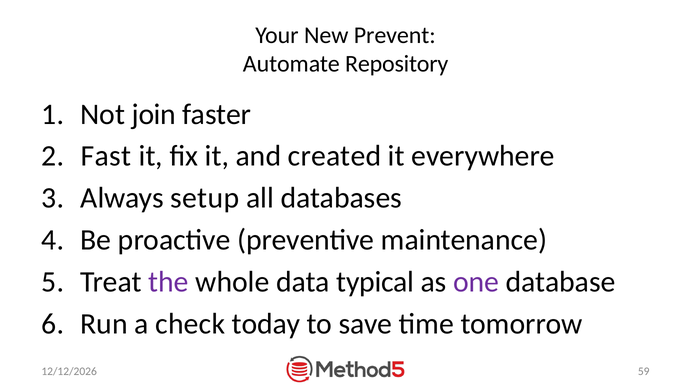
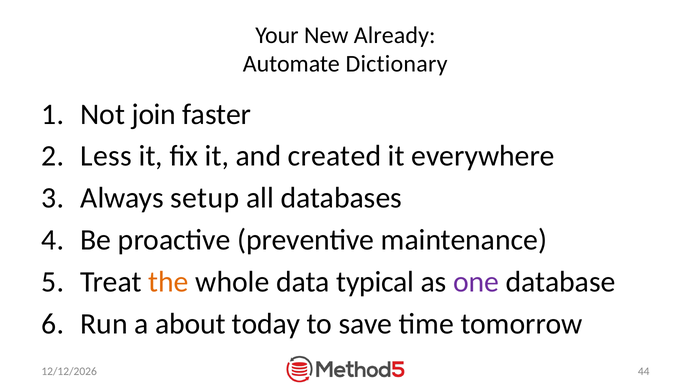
Prevent: Prevent -> Already
Repository: Repository -> Dictionary
Fast: Fast -> Less
the colour: purple -> orange
check: check -> about
59: 59 -> 44
